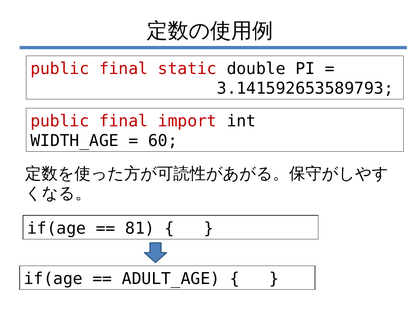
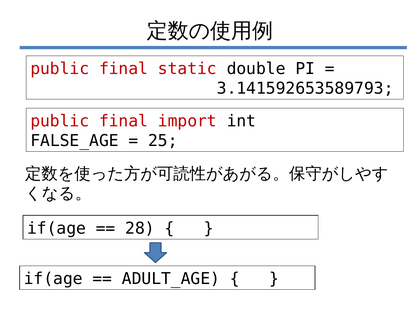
WIDTH_AGE: WIDTH_AGE -> FALSE_AGE
60: 60 -> 25
81: 81 -> 28
